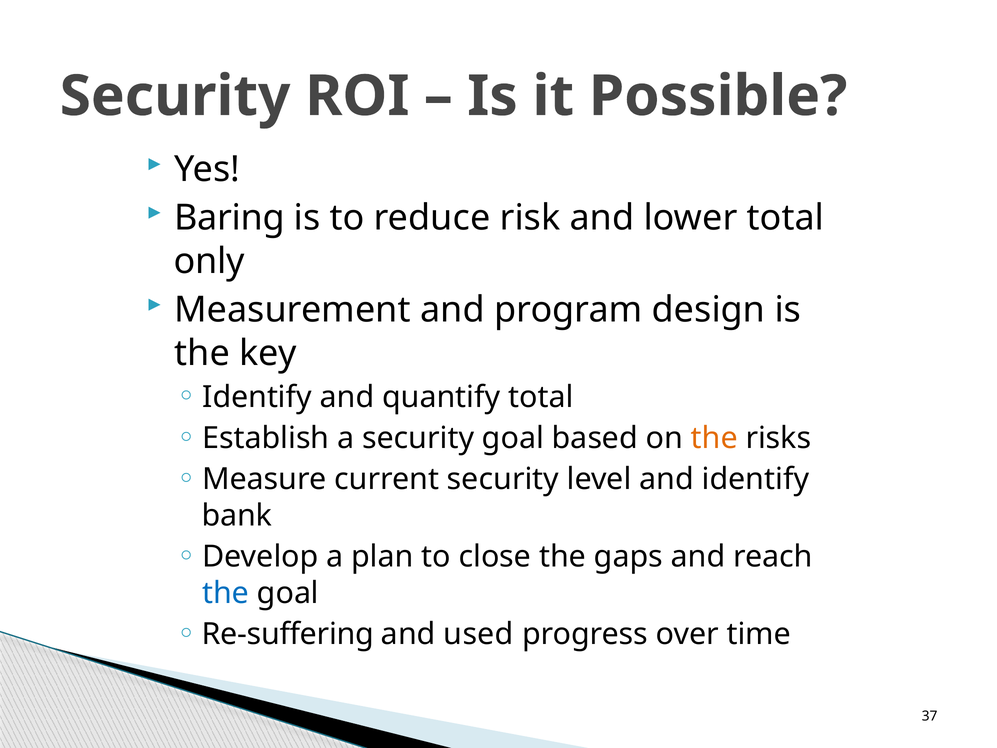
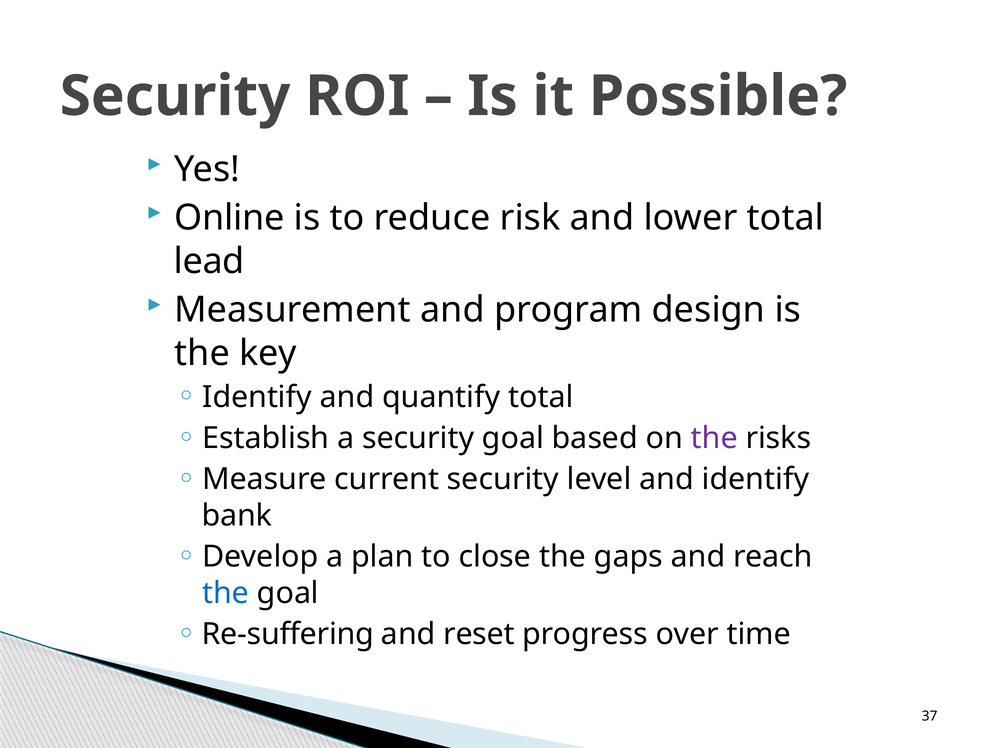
Baring: Baring -> Online
only: only -> lead
the at (714, 438) colour: orange -> purple
used: used -> reset
